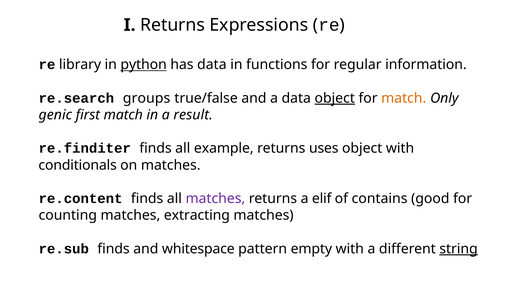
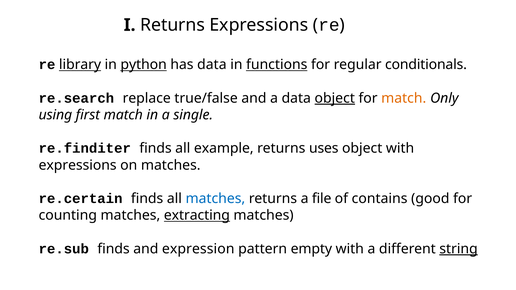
library underline: none -> present
functions underline: none -> present
information: information -> conditionals
groups: groups -> replace
genic: genic -> using
result: result -> single
conditionals at (78, 165): conditionals -> expressions
re.content: re.content -> re.certain
matches at (215, 199) colour: purple -> blue
elif: elif -> file
extracting underline: none -> present
whitespace: whitespace -> expression
